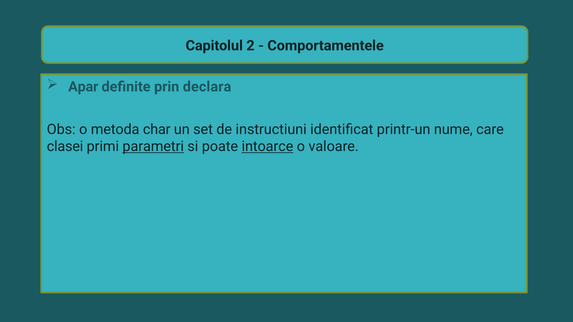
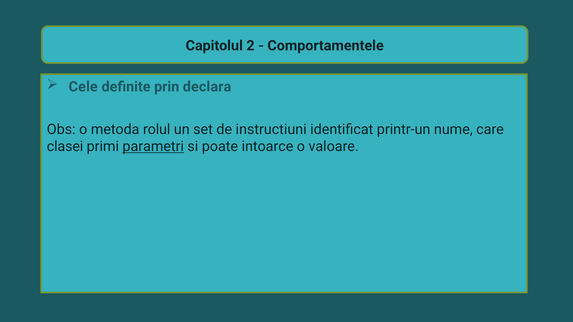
Apar: Apar -> Cele
char: char -> rolul
intoarce underline: present -> none
